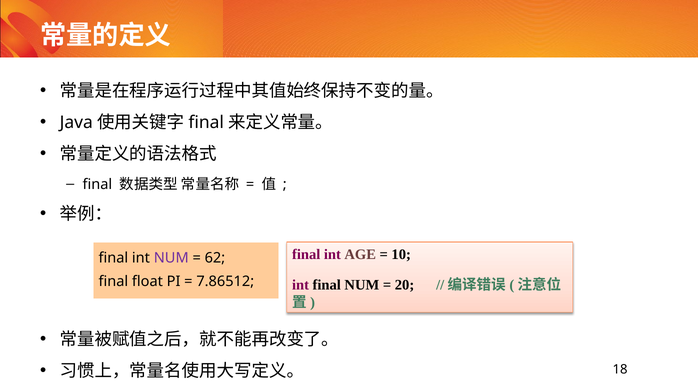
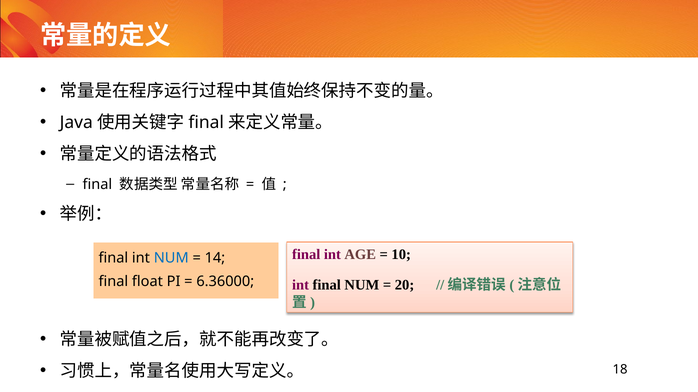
NUM at (171, 258) colour: purple -> blue
62: 62 -> 14
7.86512: 7.86512 -> 6.36000
